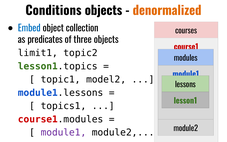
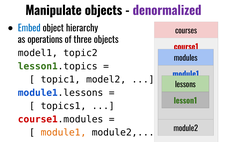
Conditions: Conditions -> Manipulate
denormalized colour: orange -> purple
collection: collection -> hierarchy
predicates: predicates -> operations
limit1: limit1 -> model1
module1 at (63, 132) colour: purple -> orange
